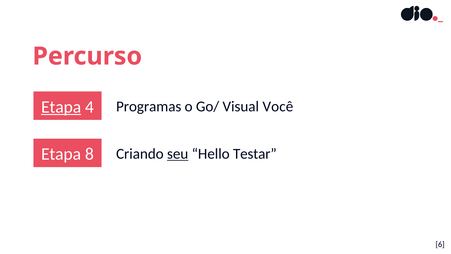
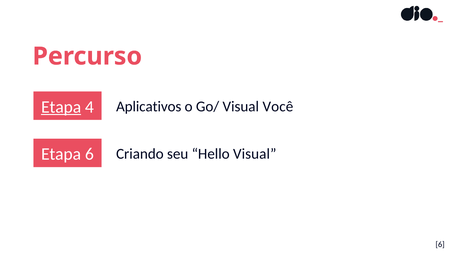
Programas: Programas -> Aplicativos
Etapa 8: 8 -> 6
seu underline: present -> none
Hello Testar: Testar -> Visual
